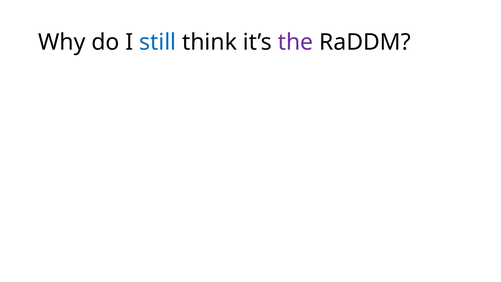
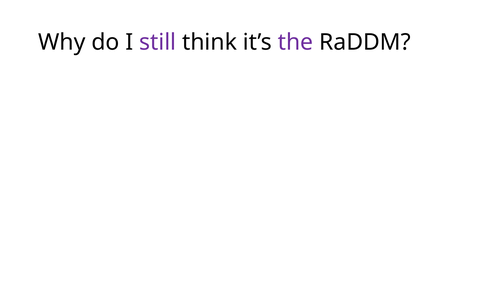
still colour: blue -> purple
